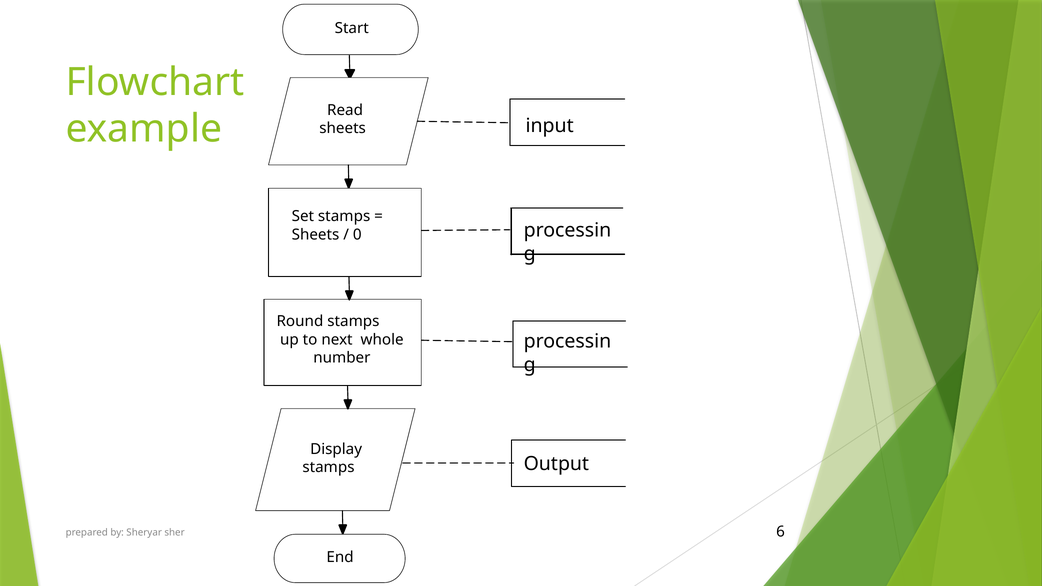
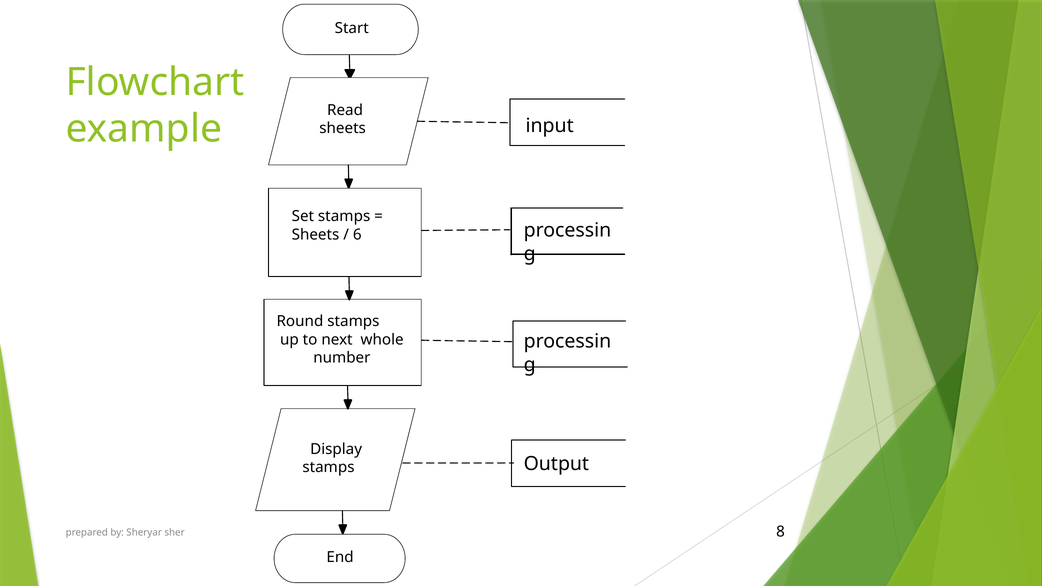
0: 0 -> 6
6: 6 -> 8
